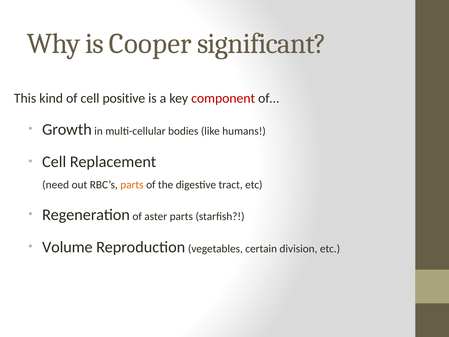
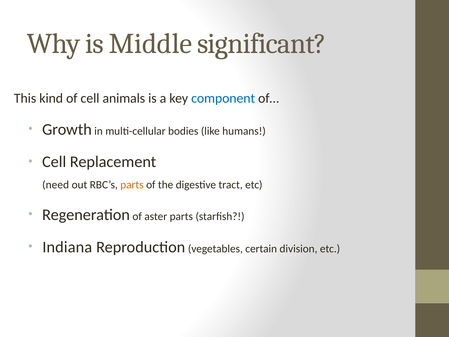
Cooper: Cooper -> Middle
positive: positive -> animals
component colour: red -> blue
Volume: Volume -> Indiana
